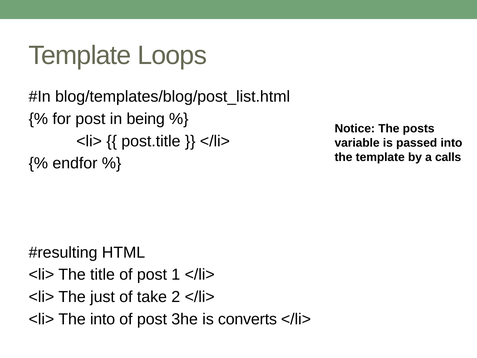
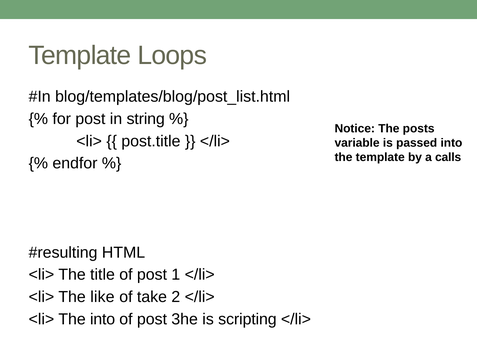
being: being -> string
just: just -> like
converts: converts -> scripting
